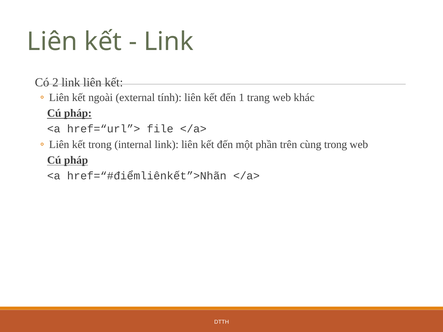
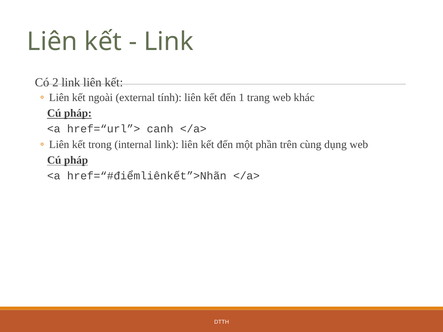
file: file -> canh
cùng trong: trong -> dụng
